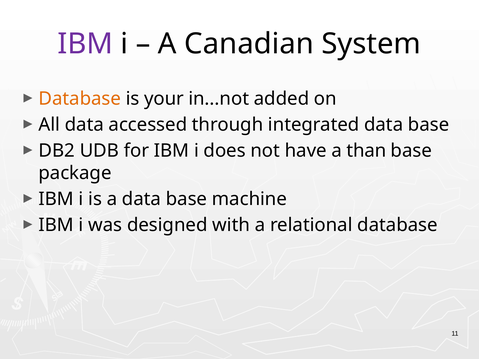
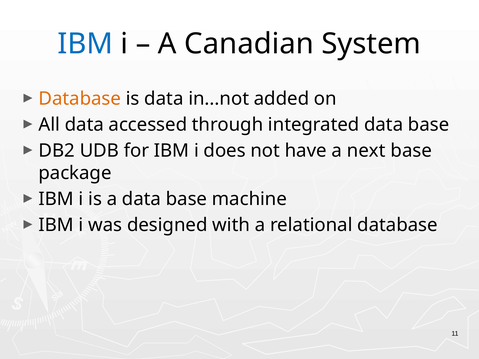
IBM at (85, 44) colour: purple -> blue
is your: your -> data
than: than -> next
